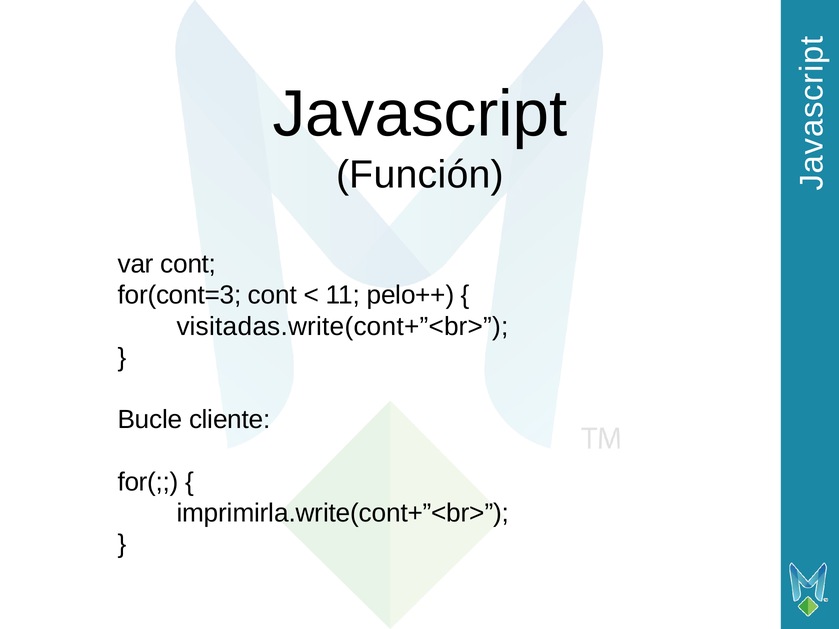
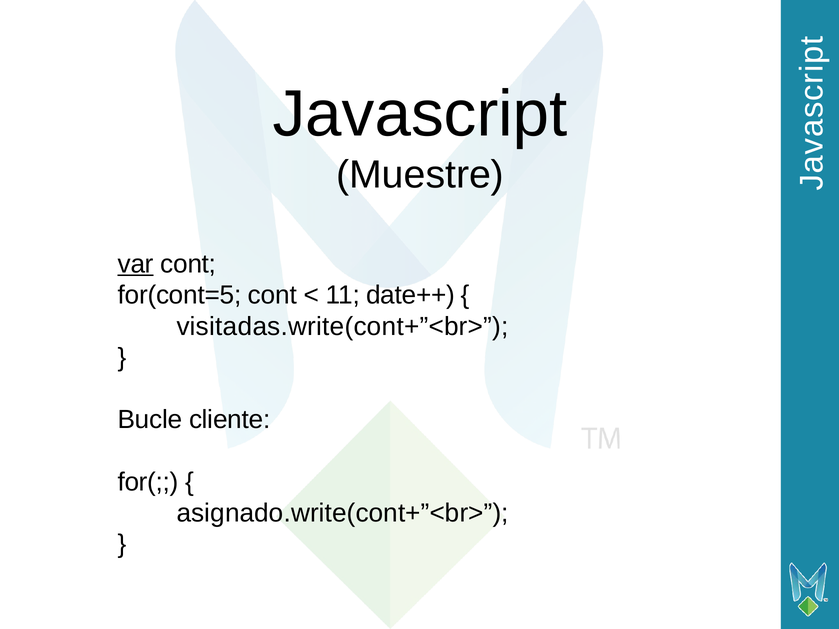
Función: Función -> Muestre
var underline: none -> present
for(cont=3: for(cont=3 -> for(cont=5
pelo++: pelo++ -> date++
imprimirla.write(cont+”<br>: imprimirla.write(cont+”<br> -> asignado.write(cont+”<br>
